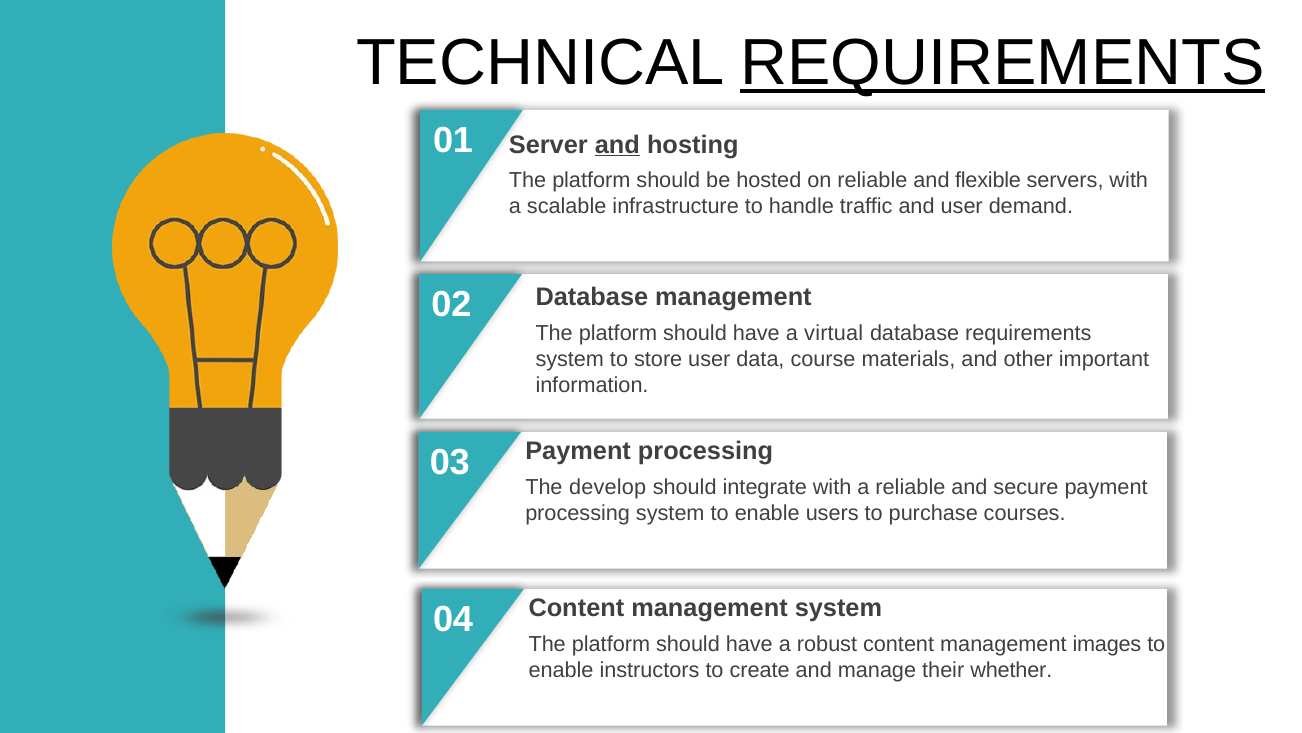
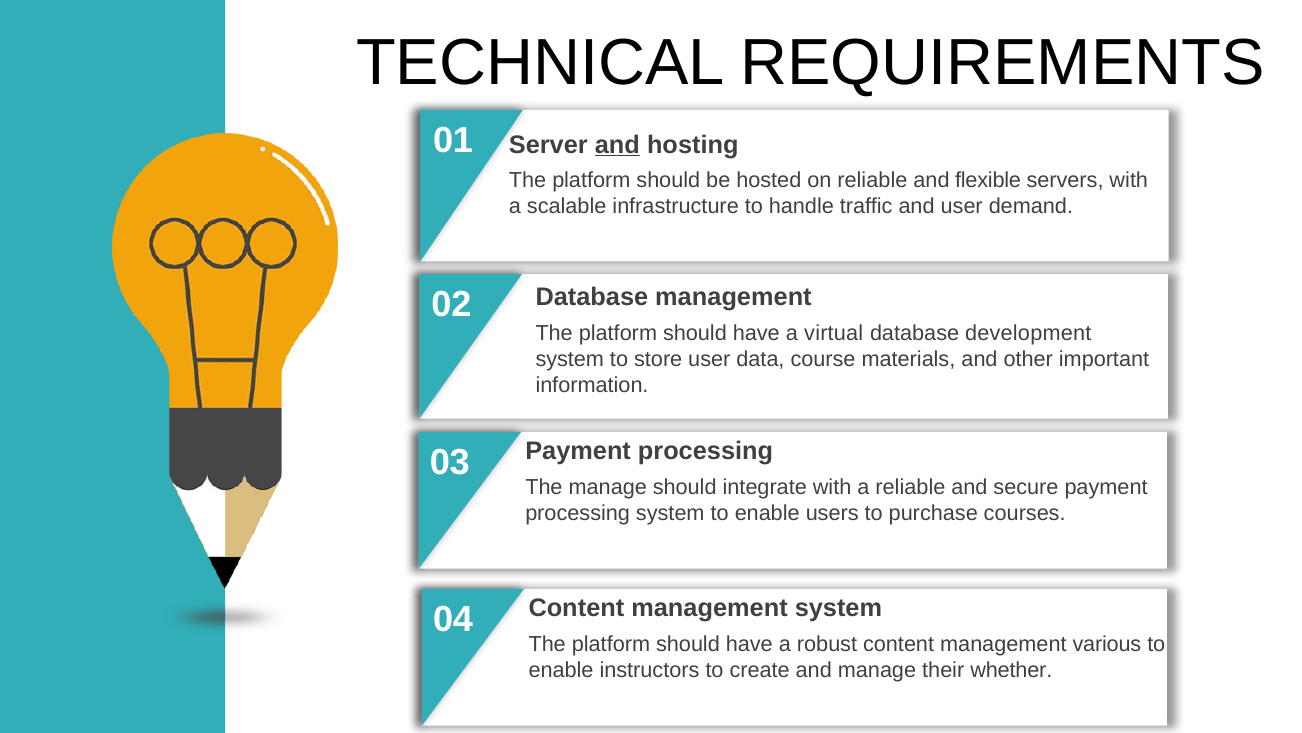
REQUIREMENTS at (1003, 63) underline: present -> none
database requirements: requirements -> development
The develop: develop -> manage
images: images -> various
